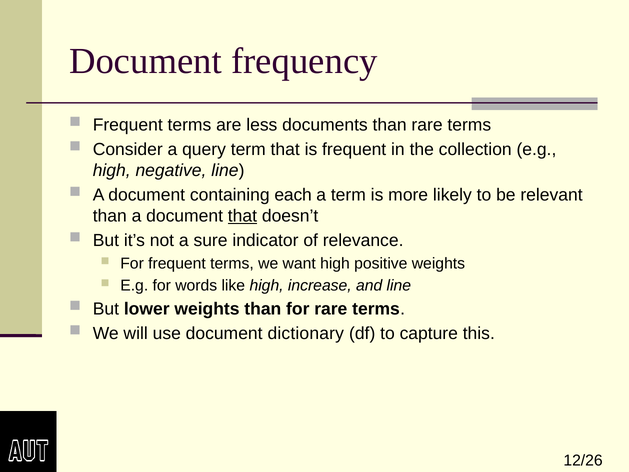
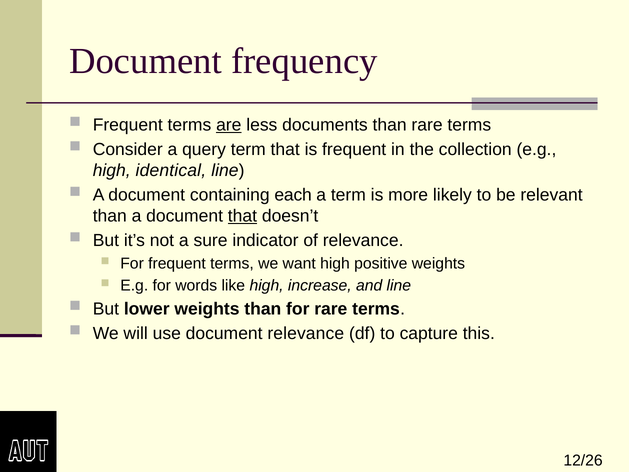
are underline: none -> present
negative: negative -> identical
document dictionary: dictionary -> relevance
